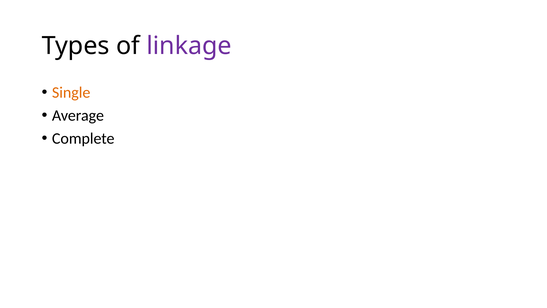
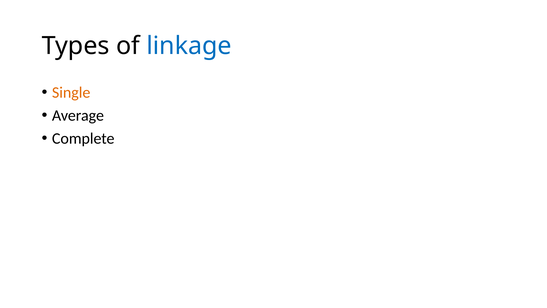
linkage colour: purple -> blue
